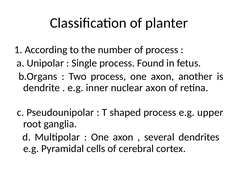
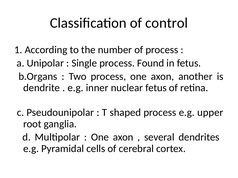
planter: planter -> control
nuclear axon: axon -> fetus
